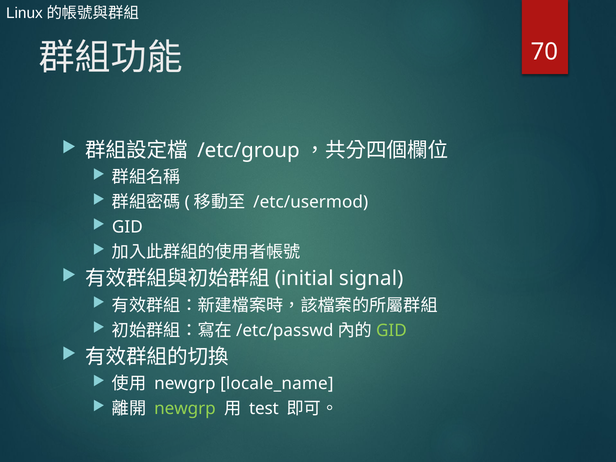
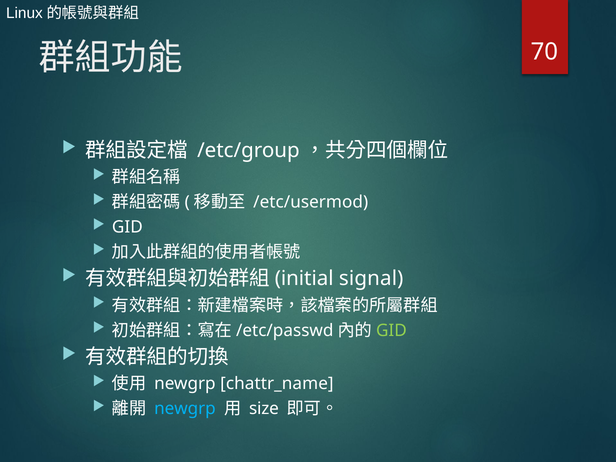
locale_name: locale_name -> chattr_name
newgrp at (185, 409) colour: light green -> light blue
test: test -> size
